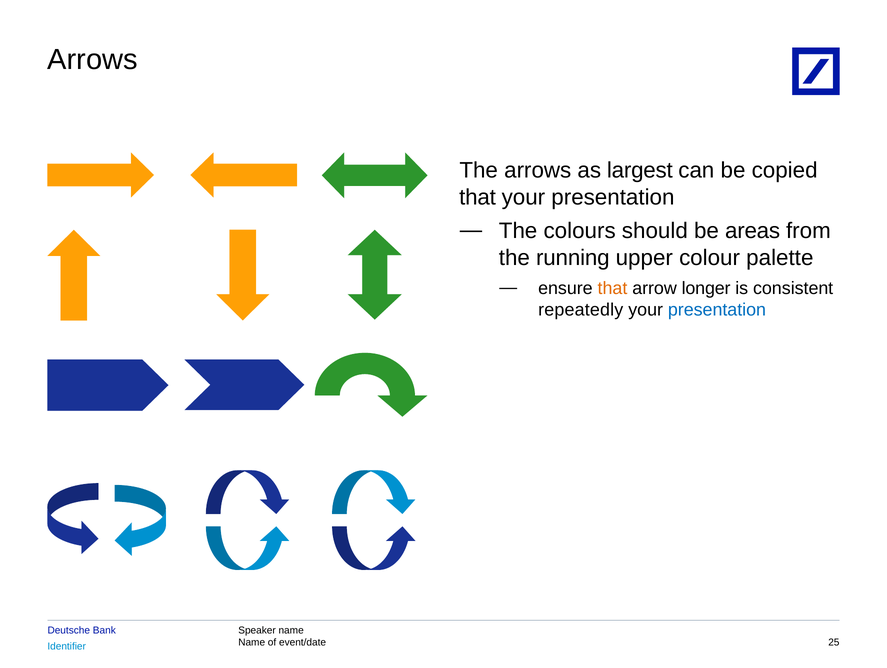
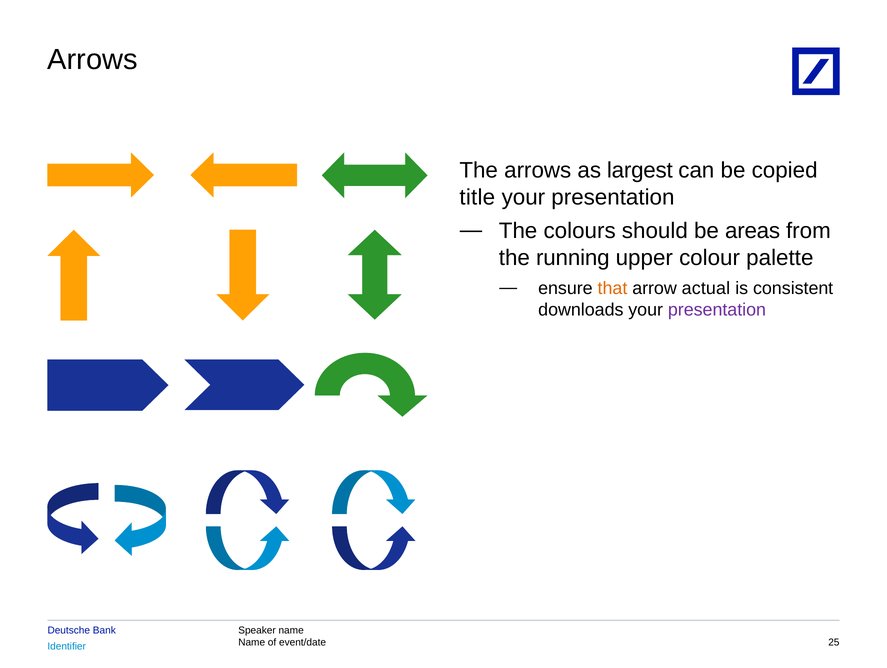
that at (478, 197): that -> title
longer: longer -> actual
repeatedly: repeatedly -> downloads
presentation at (717, 310) colour: blue -> purple
